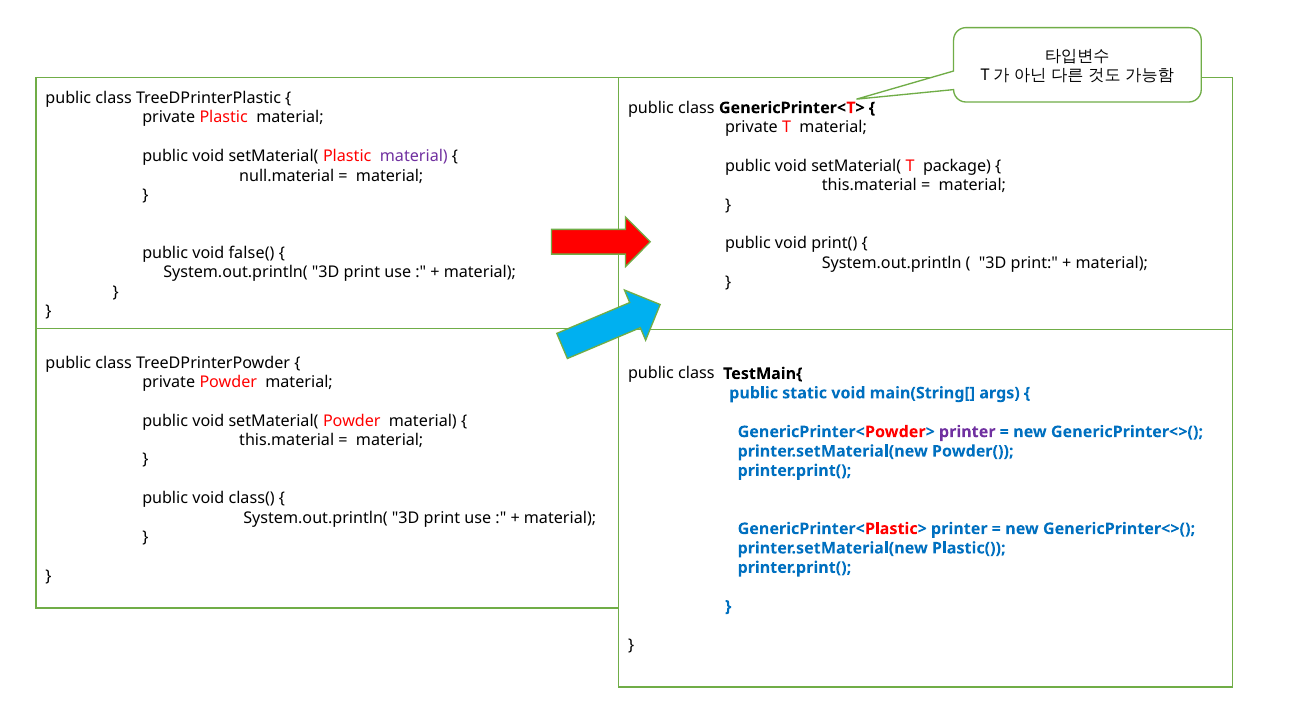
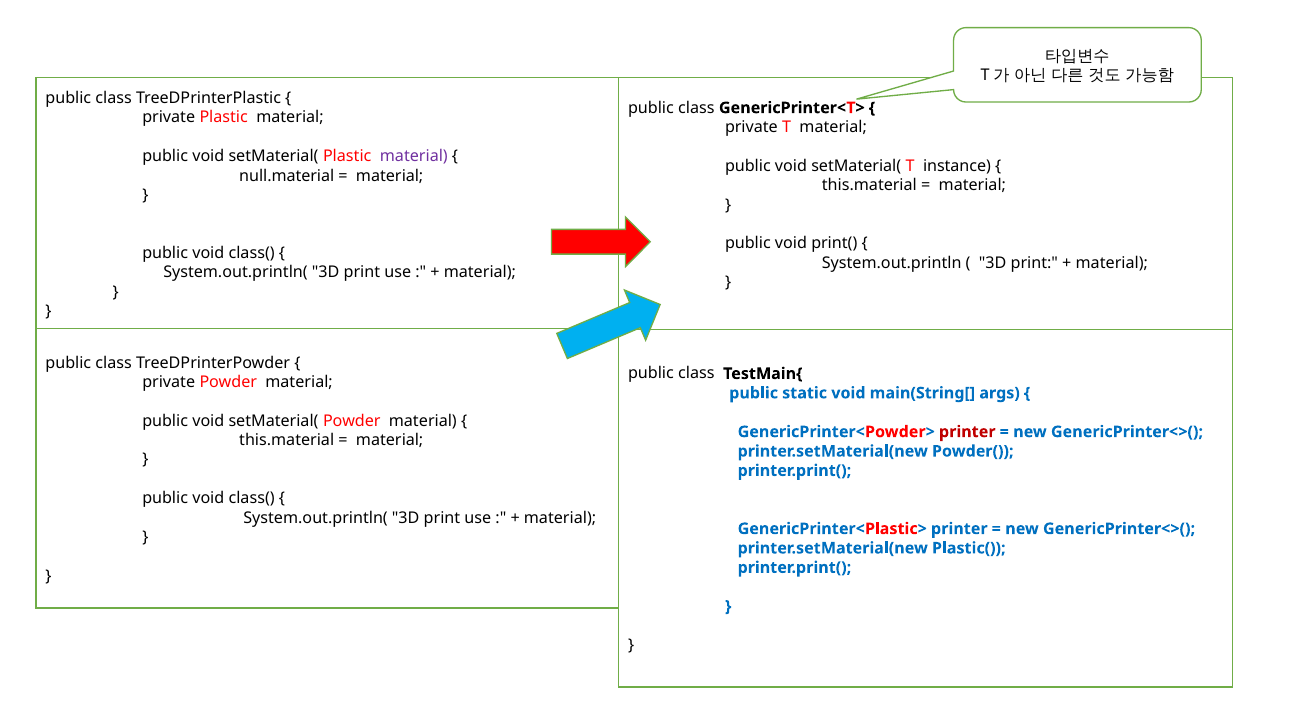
package: package -> instance
false( at (252, 253): false( -> class(
printer at (967, 432) colour: purple -> red
